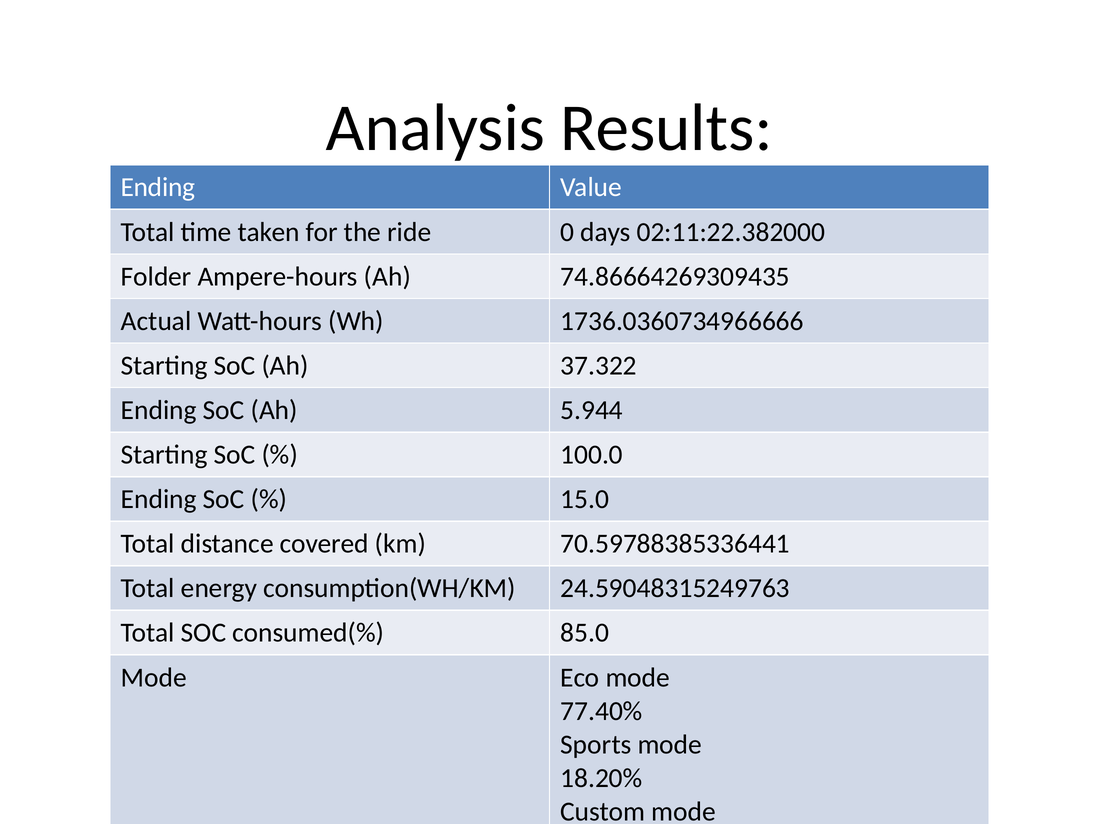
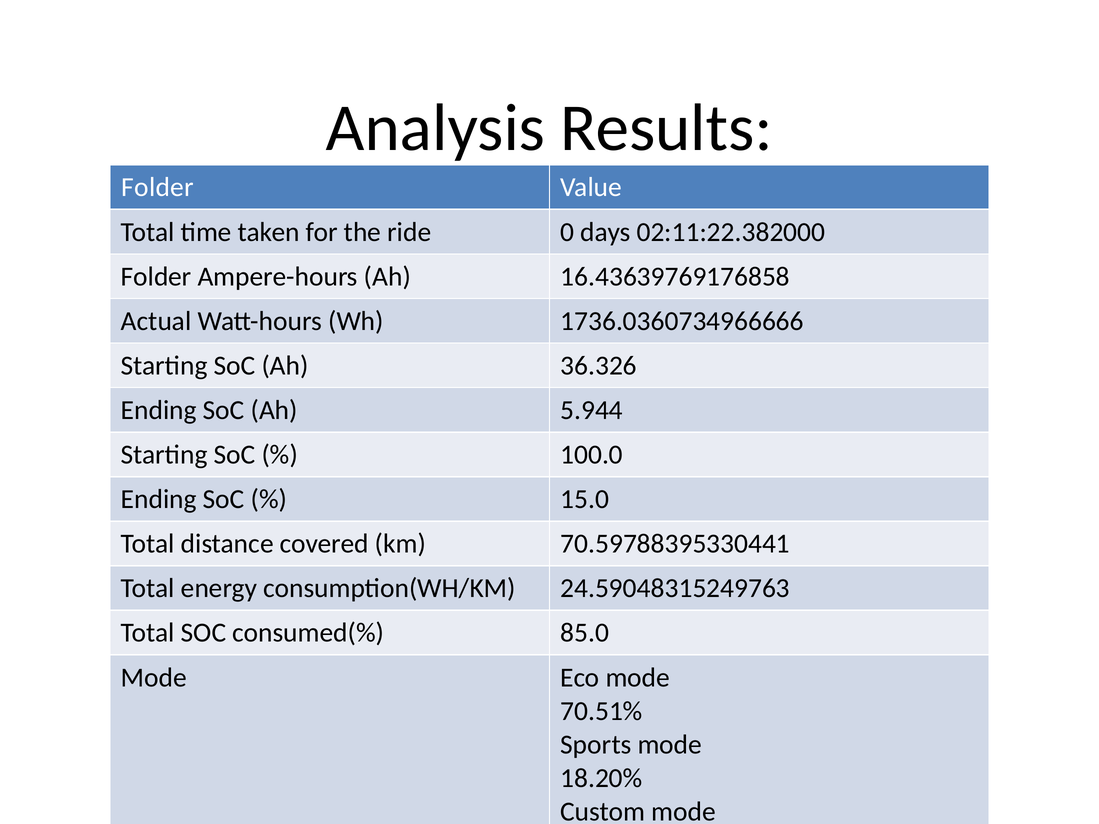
Ending at (158, 187): Ending -> Folder
74.86664269309435: 74.86664269309435 -> 16.43639769176858
37.322: 37.322 -> 36.326
70.59788385336441: 70.59788385336441 -> 70.59788395330441
77.40%: 77.40% -> 70.51%
